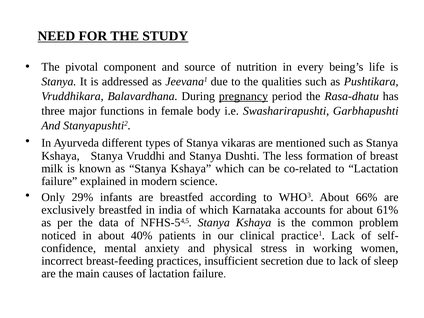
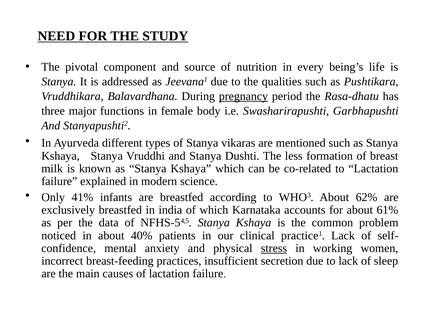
29%: 29% -> 41%
66%: 66% -> 62%
stress underline: none -> present
